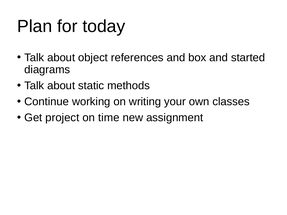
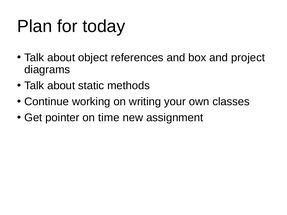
started: started -> project
project: project -> pointer
